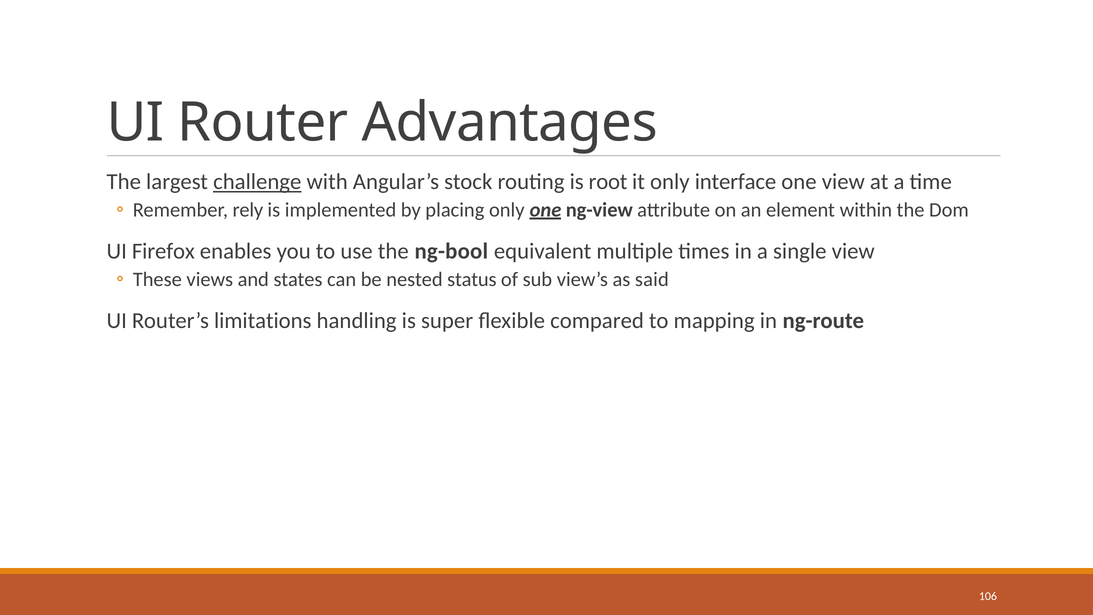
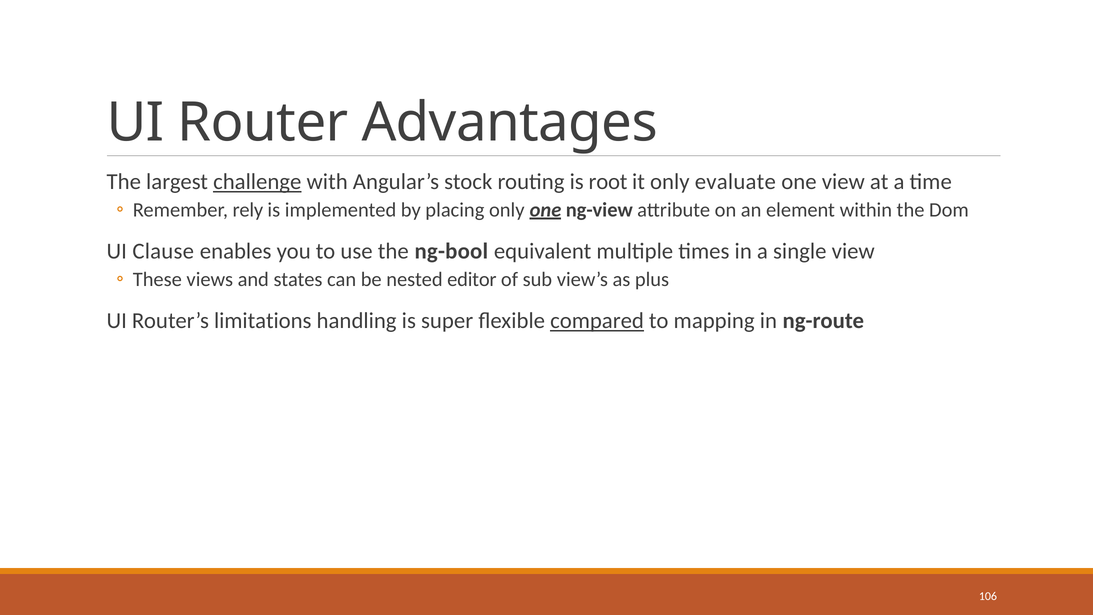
interface: interface -> evaluate
Firefox: Firefox -> Clause
status: status -> editor
said: said -> plus
compared underline: none -> present
